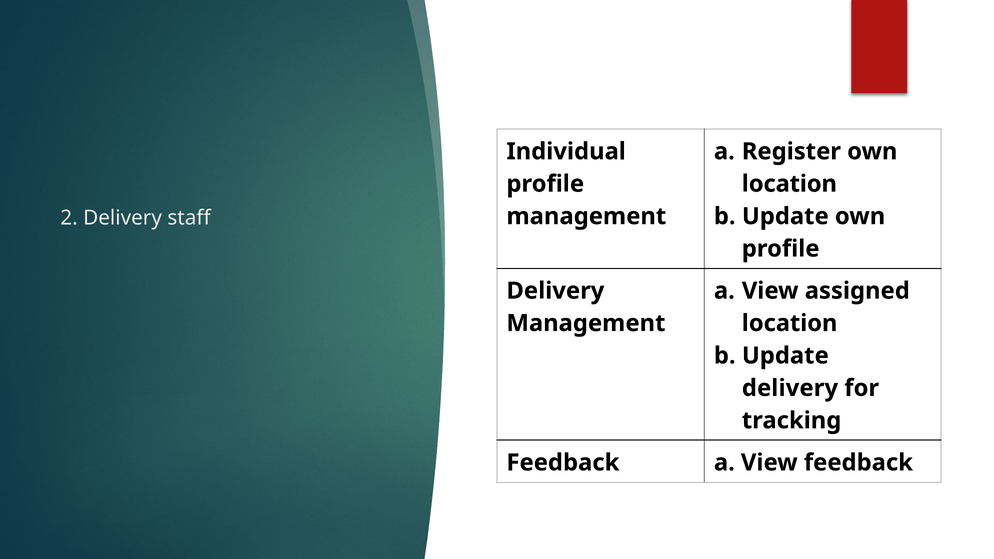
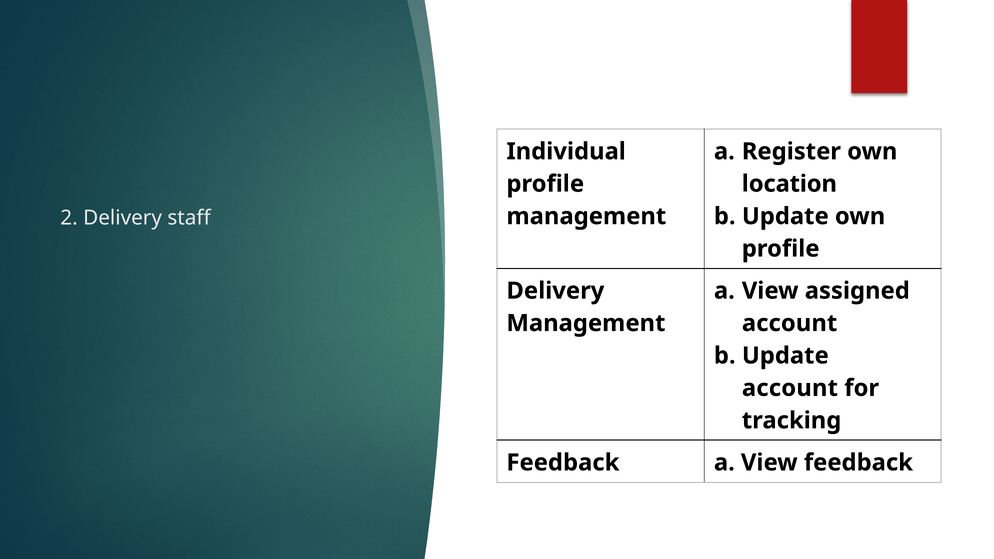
location at (790, 323): location -> account
delivery at (790, 388): delivery -> account
